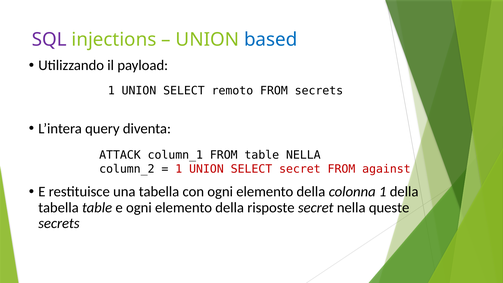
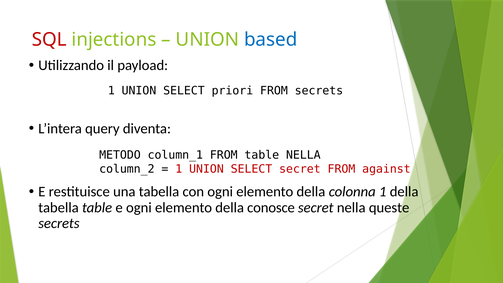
SQL colour: purple -> red
remoto: remoto -> priori
ATTACK: ATTACK -> METODO
risposte: risposte -> conosce
